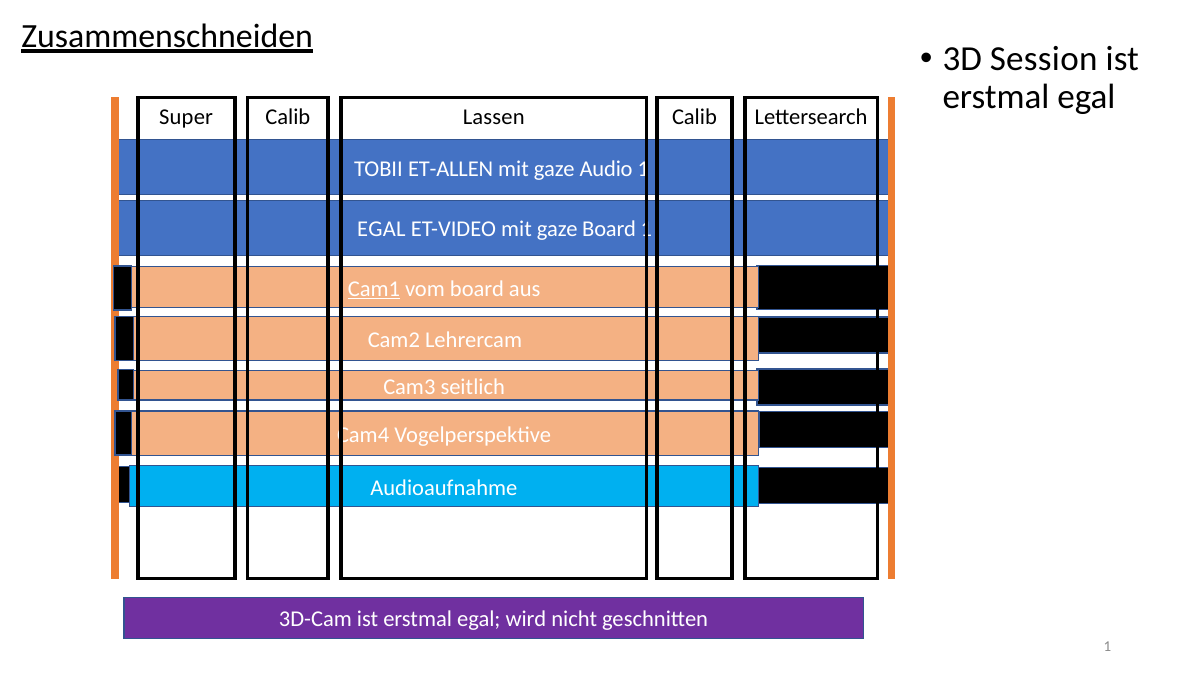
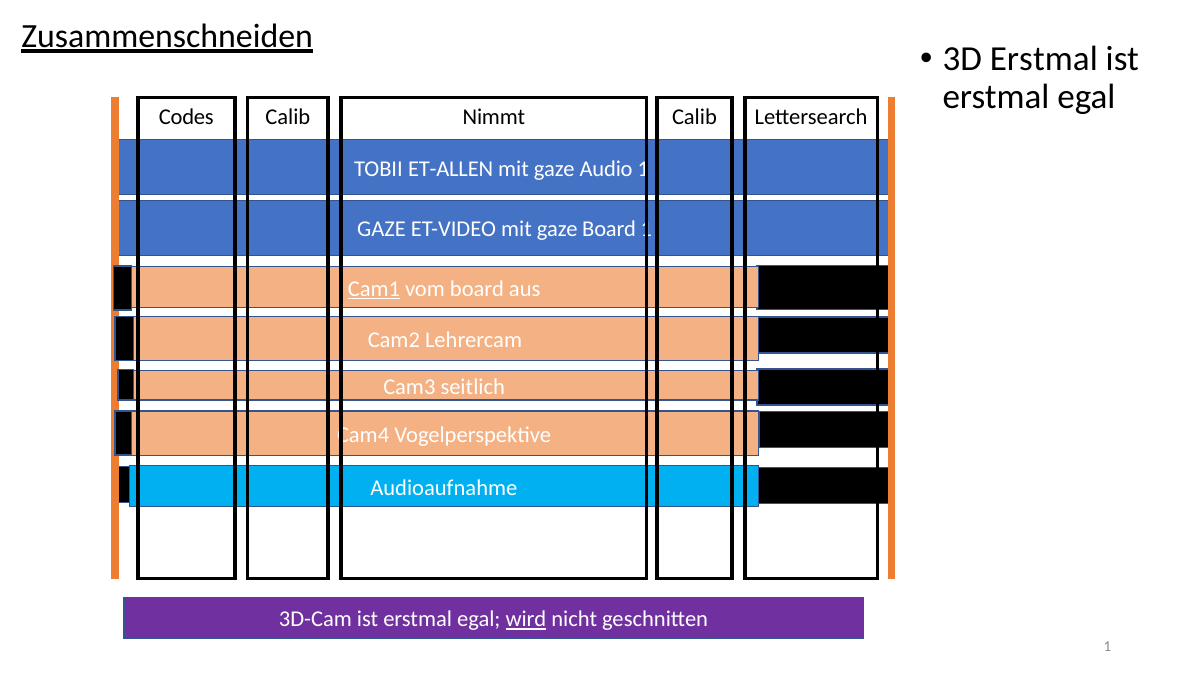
3D Session: Session -> Erstmal
Super: Super -> Codes
Lassen: Lassen -> Nimmt
EGAL at (381, 229): EGAL -> GAZE
wird underline: none -> present
